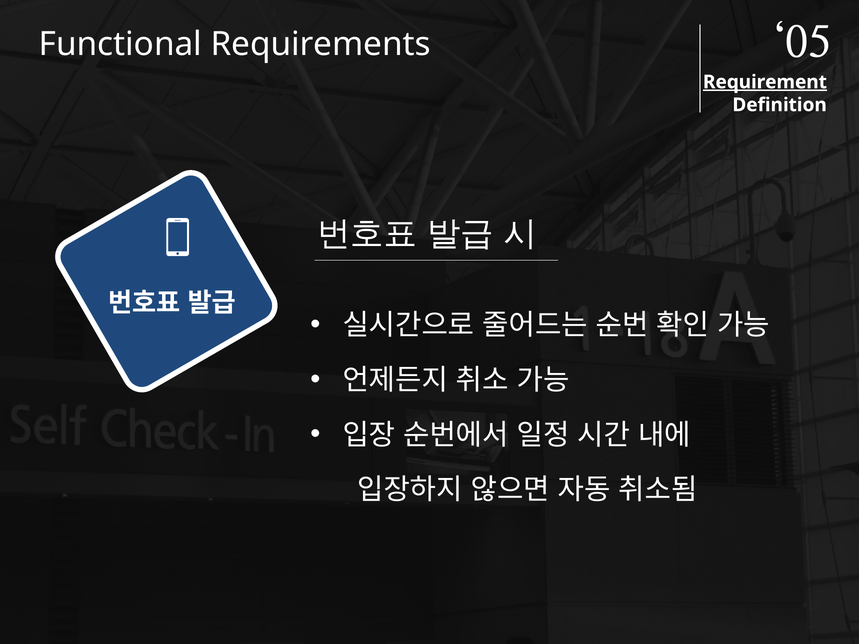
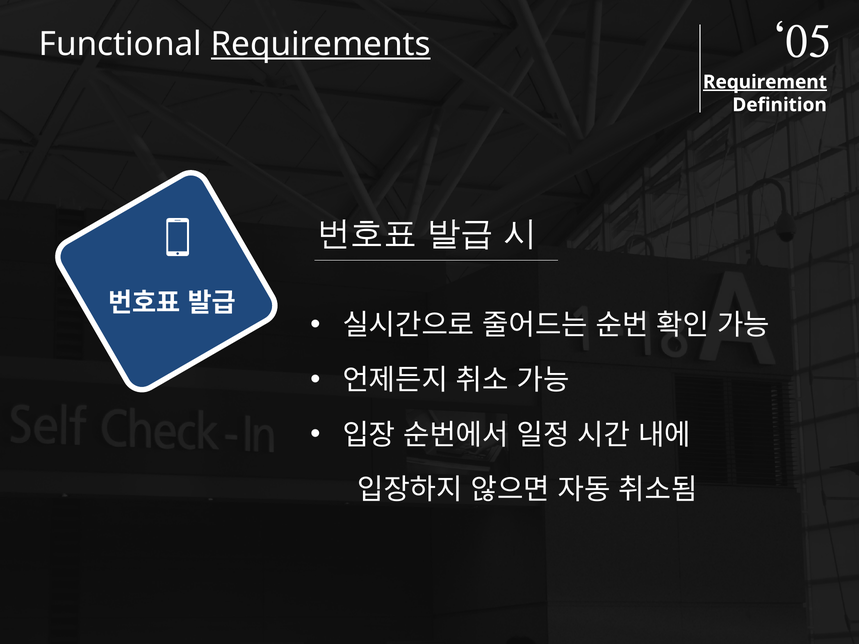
Requirements underline: none -> present
